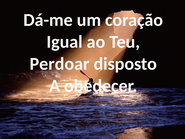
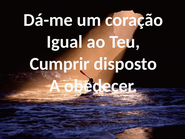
Perdoar: Perdoar -> Cumprir
